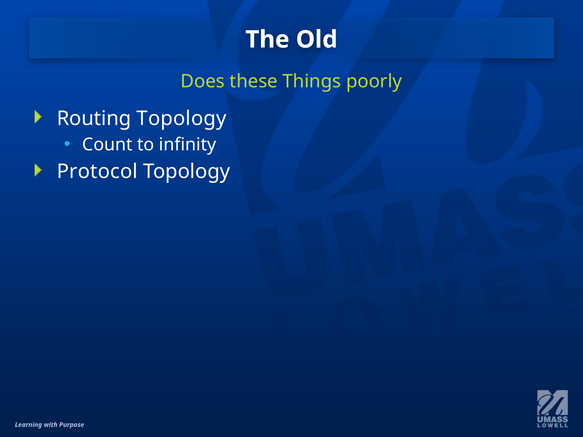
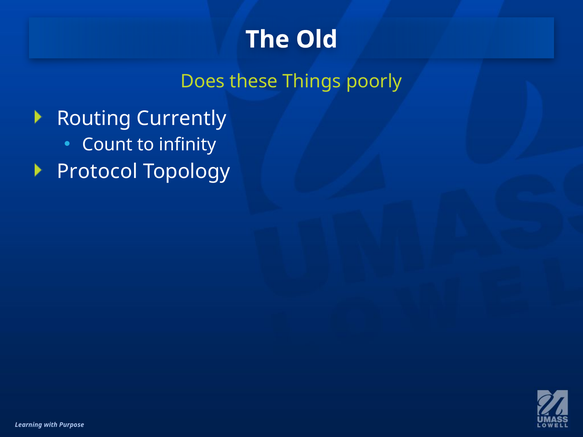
Routing Topology: Topology -> Currently
